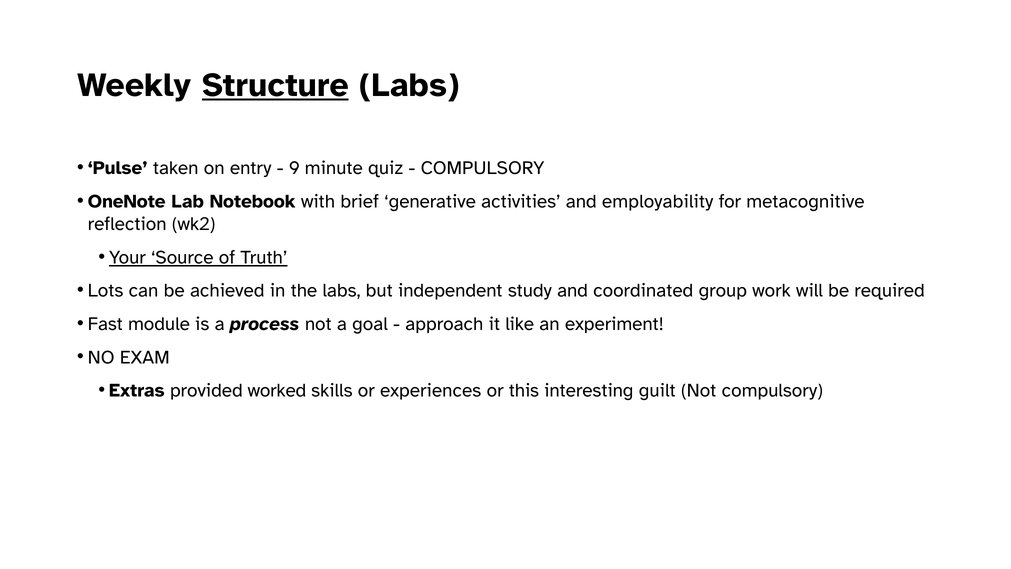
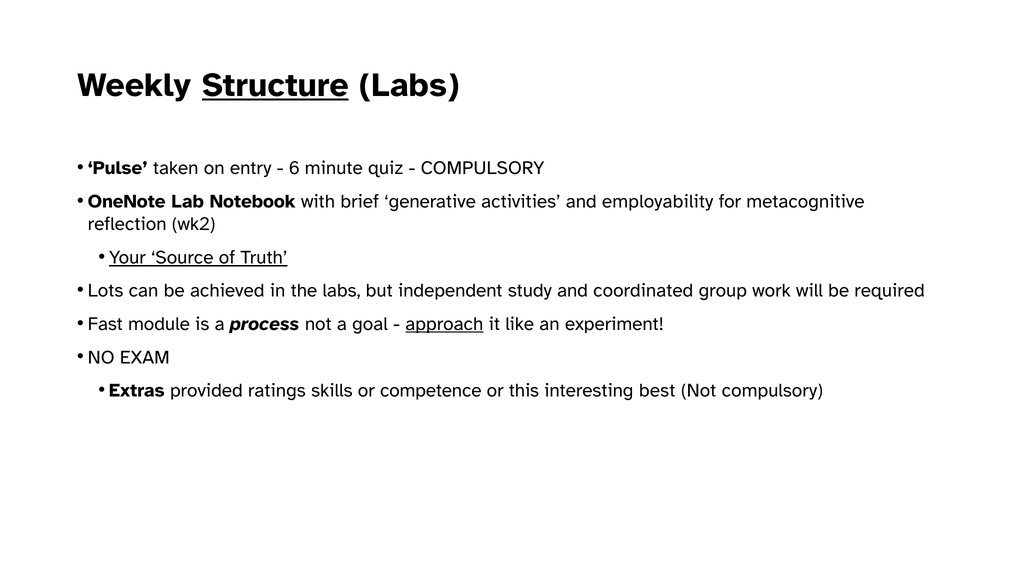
9: 9 -> 6
approach underline: none -> present
worked: worked -> ratings
experiences: experiences -> competence
guilt: guilt -> best
